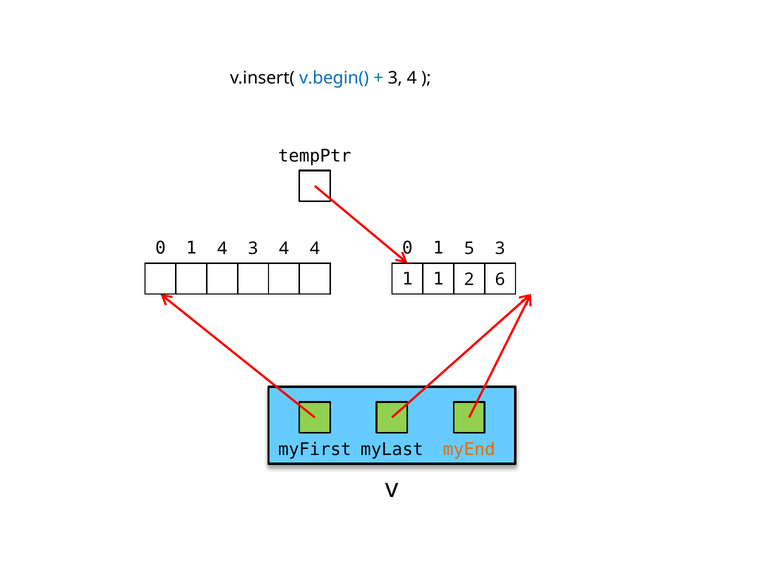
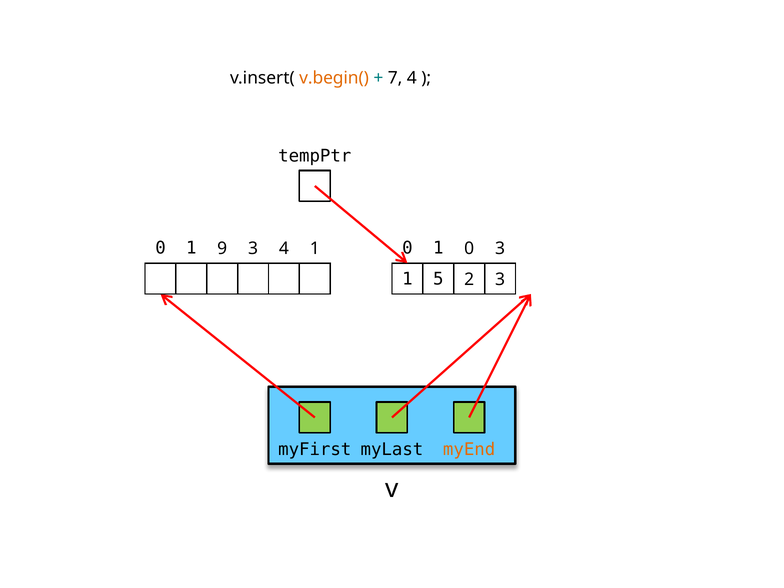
v.begin( colour: blue -> orange
3 at (395, 78): 3 -> 7
1 4: 4 -> 9
4 4: 4 -> 1
1 5: 5 -> 0
1 1: 1 -> 5
2 6: 6 -> 3
